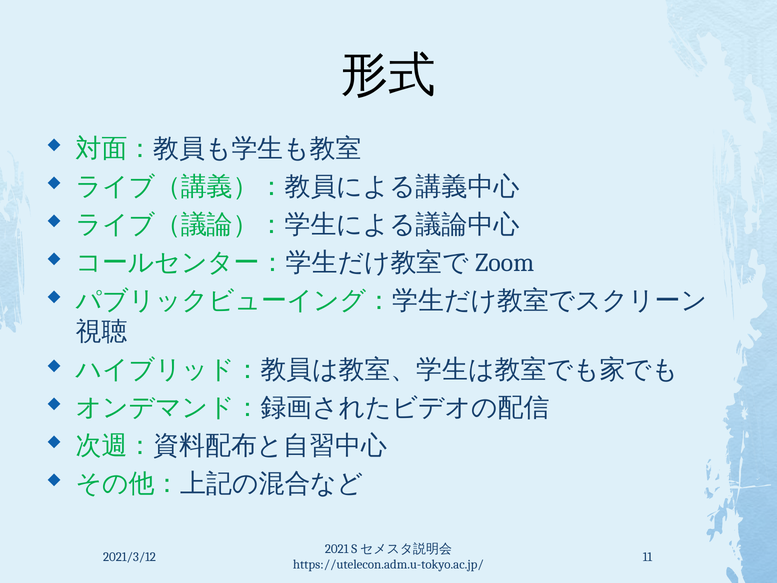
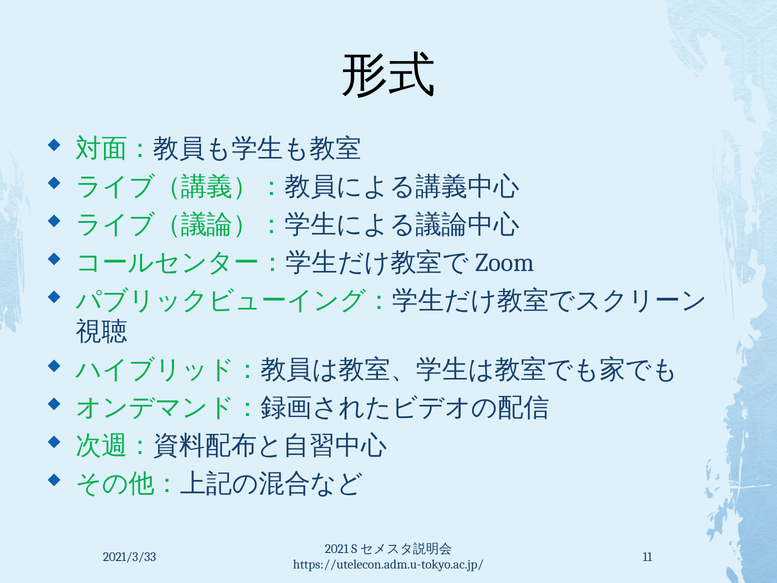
2021/3/12: 2021/3/12 -> 2021/3/33
